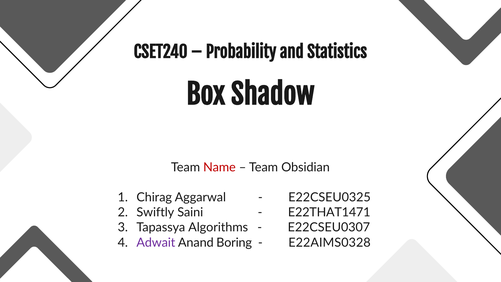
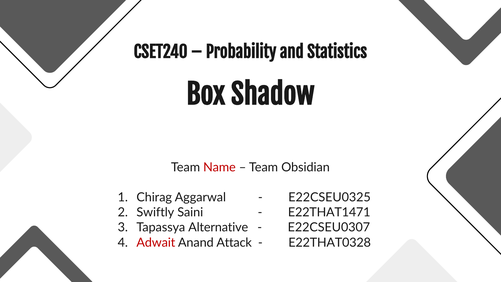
Algorithms: Algorithms -> Alternative
Adwait colour: purple -> red
Boring: Boring -> Attack
E22AIMS0328: E22AIMS0328 -> E22THAT0328
